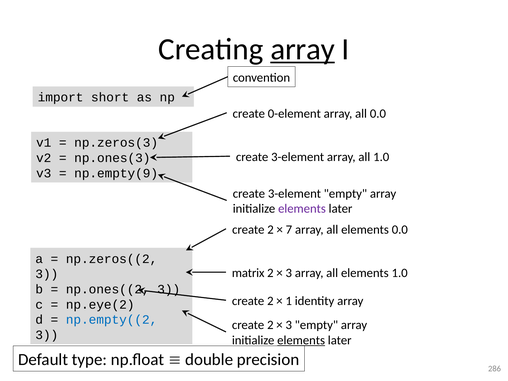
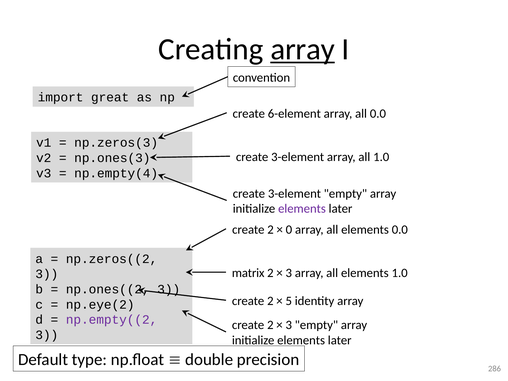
short: short -> great
0-element: 0-element -> 6-element
np.empty(9: np.empty(9 -> np.empty(4
7: 7 -> 0
1: 1 -> 5
np.empty((2 colour: blue -> purple
elements at (301, 340) underline: present -> none
